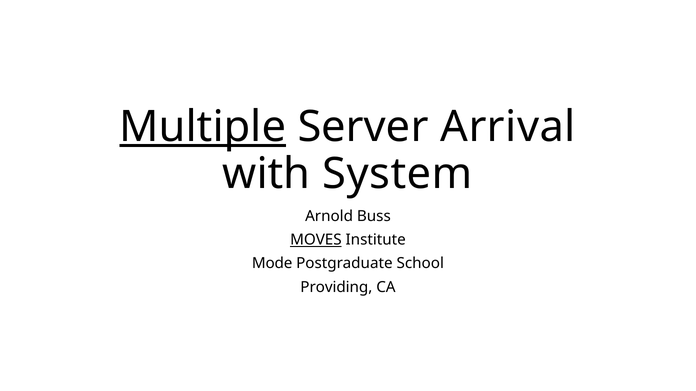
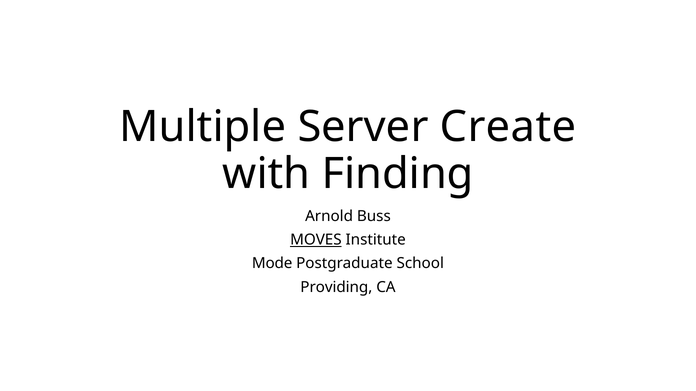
Multiple underline: present -> none
Arrival: Arrival -> Create
System: System -> Finding
